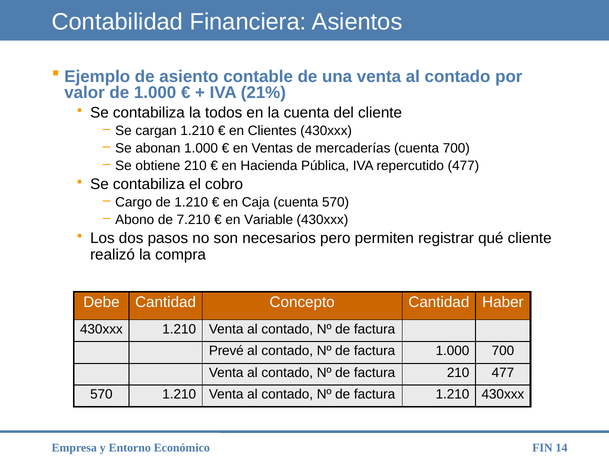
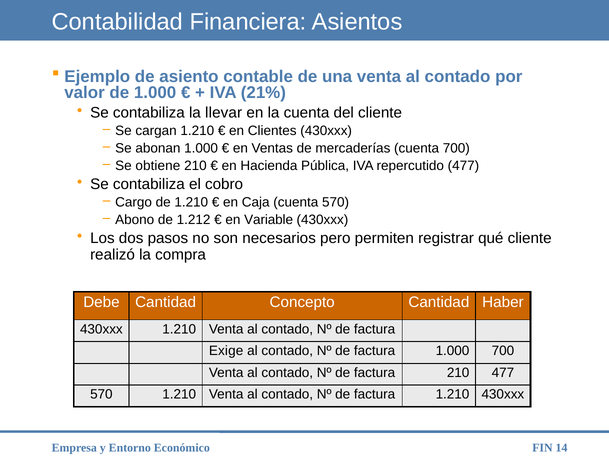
todos: todos -> llevar
7.210: 7.210 -> 1.212
Prevé: Prevé -> Exige
